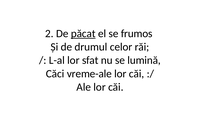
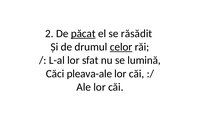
frumos: frumos -> răsădit
celor underline: none -> present
vreme-ale: vreme-ale -> pleava-ale
